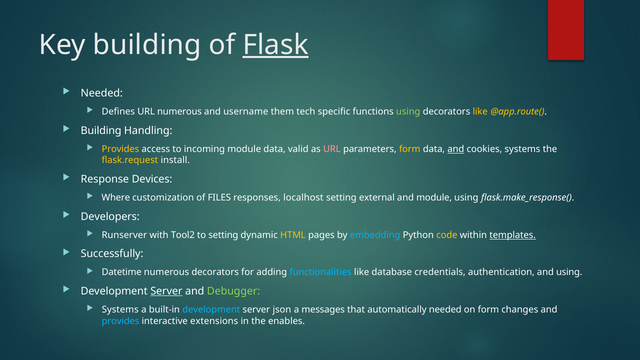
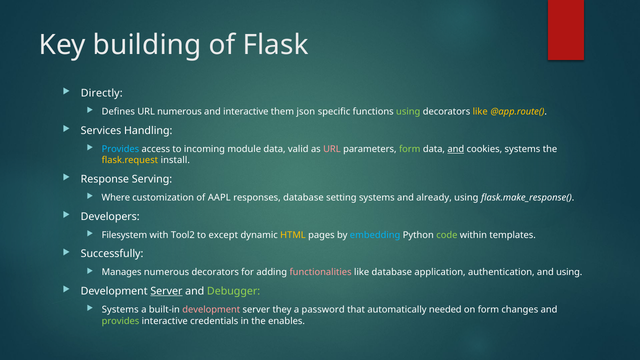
Flask underline: present -> none
Needed at (102, 93): Needed -> Directly
and username: username -> interactive
tech: tech -> json
Building at (101, 131): Building -> Services
Provides at (120, 149) colour: yellow -> light blue
form at (410, 149) colour: yellow -> light green
Devices: Devices -> Serving
FILES: FILES -> AAPL
responses localhost: localhost -> database
setting external: external -> systems
and module: module -> already
Runserver: Runserver -> Filesystem
to setting: setting -> except
code colour: yellow -> light green
templates underline: present -> none
Datetime: Datetime -> Manages
functionalities colour: light blue -> pink
credentials: credentials -> application
development at (211, 310) colour: light blue -> pink
json: json -> they
messages: messages -> password
provides at (120, 321) colour: light blue -> light green
extensions: extensions -> credentials
